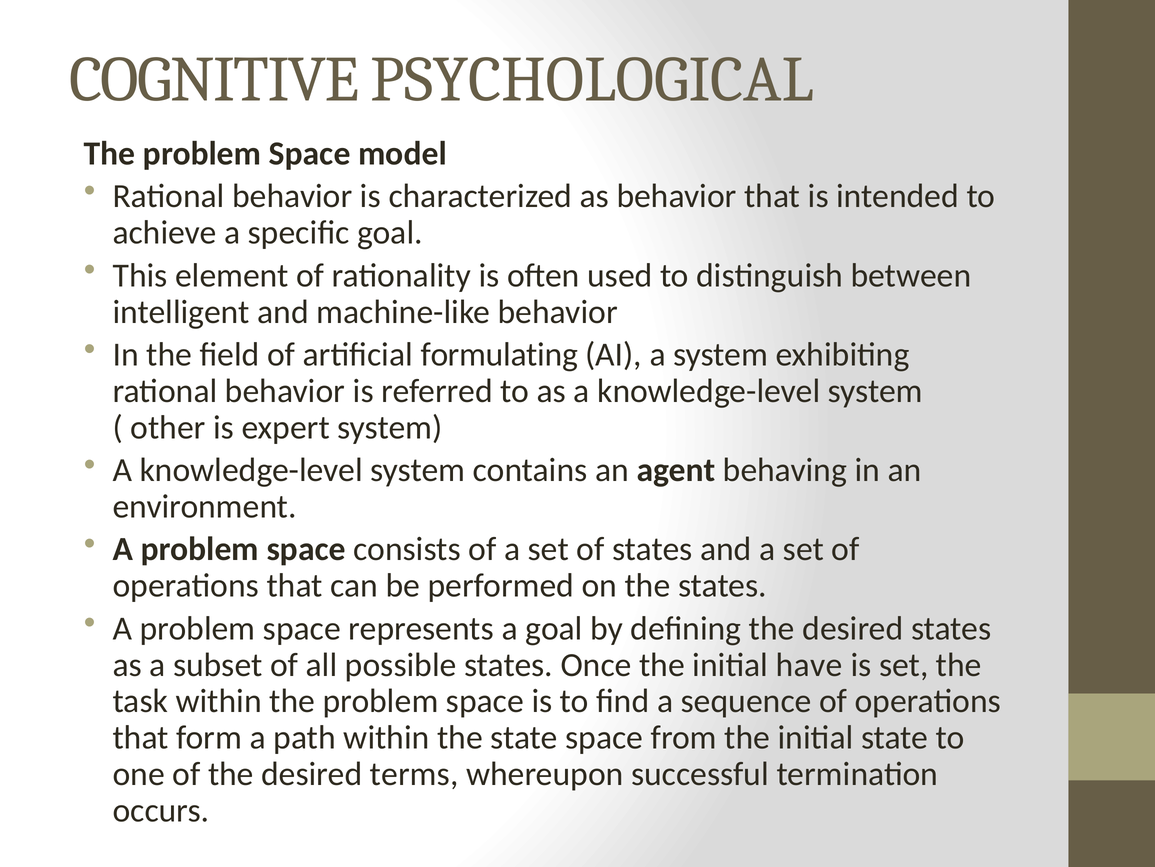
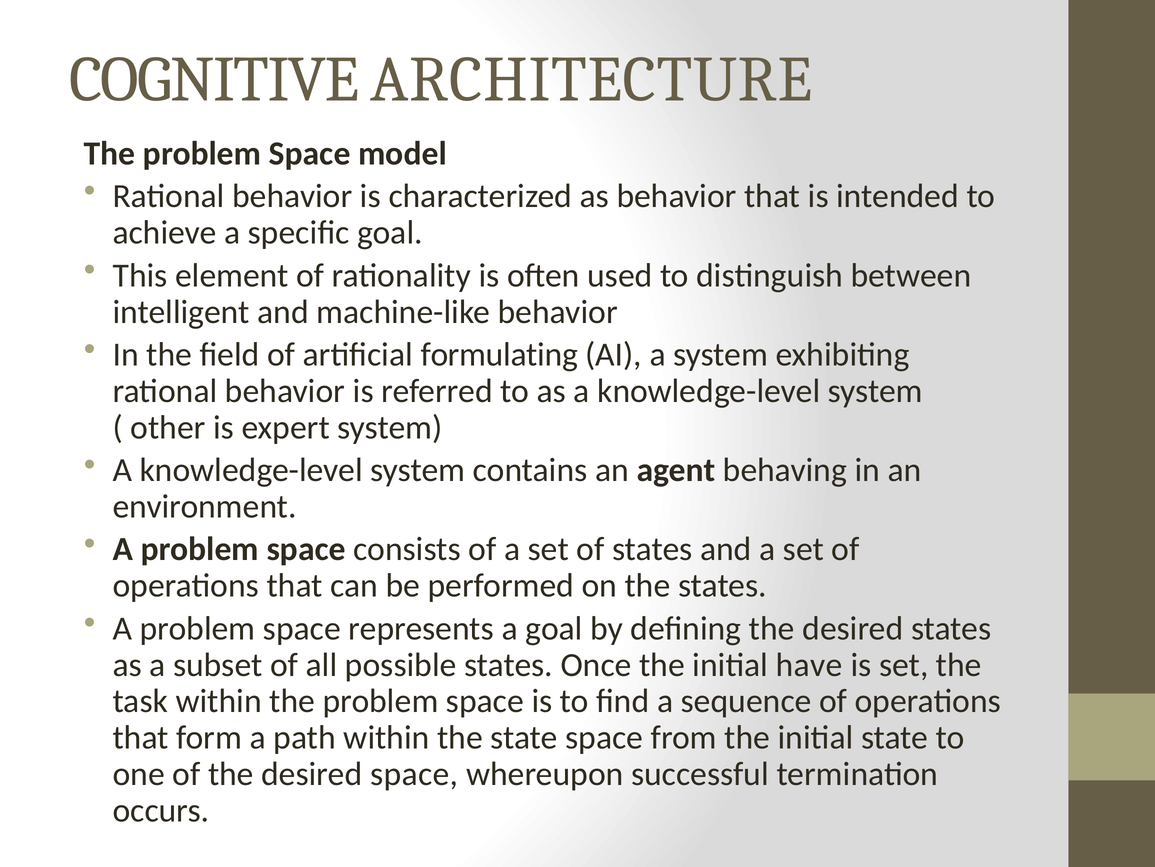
PSYCHOLOGICAL: PSYCHOLOGICAL -> ARCHITECTURE
desired terms: terms -> space
